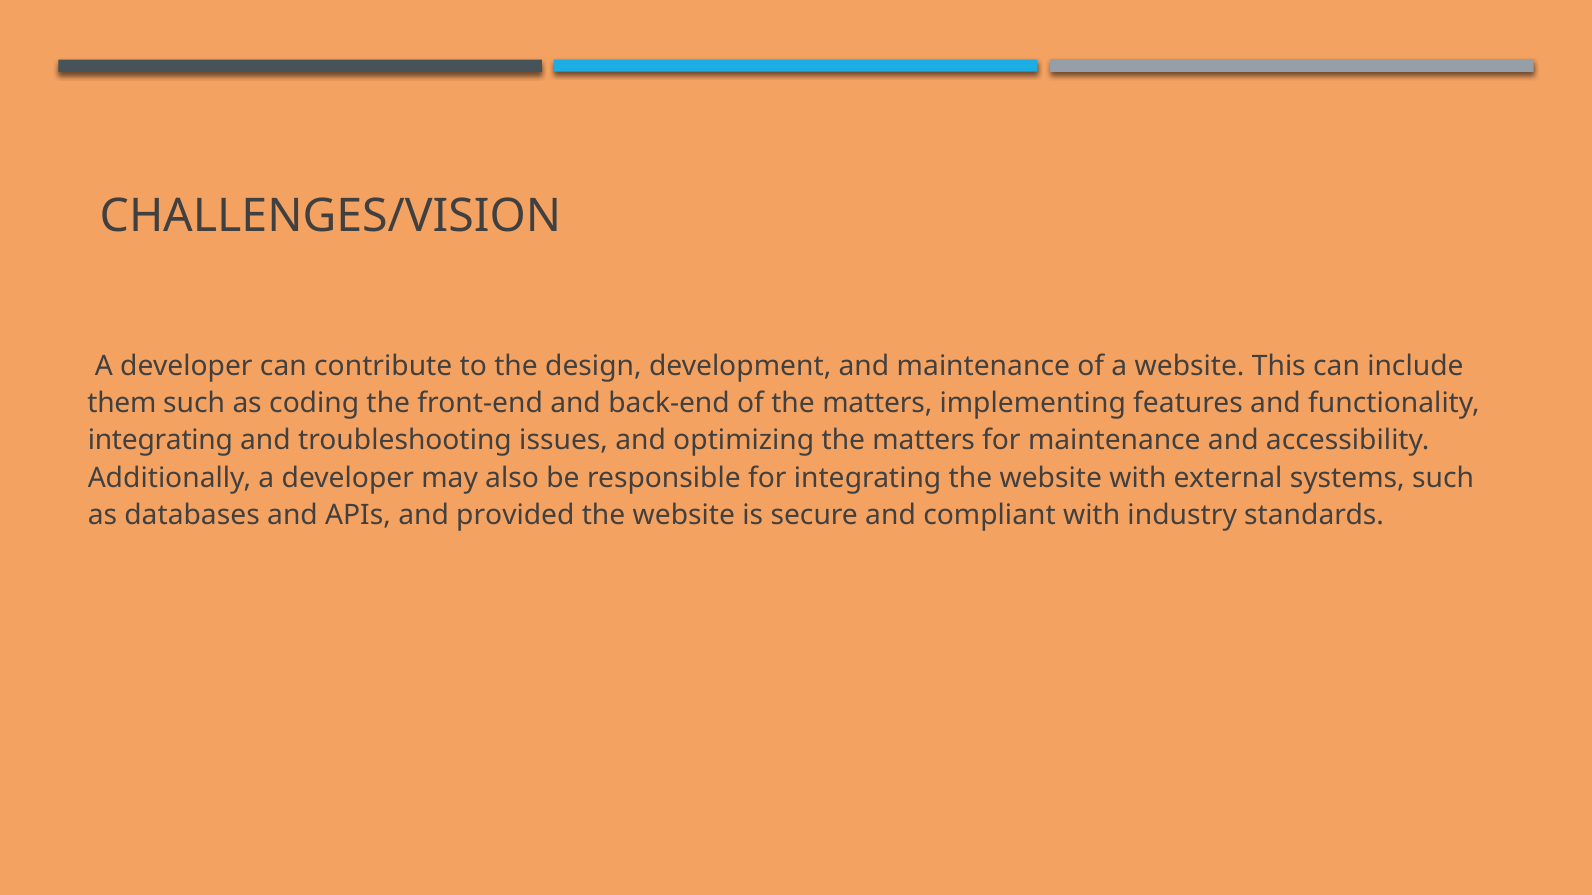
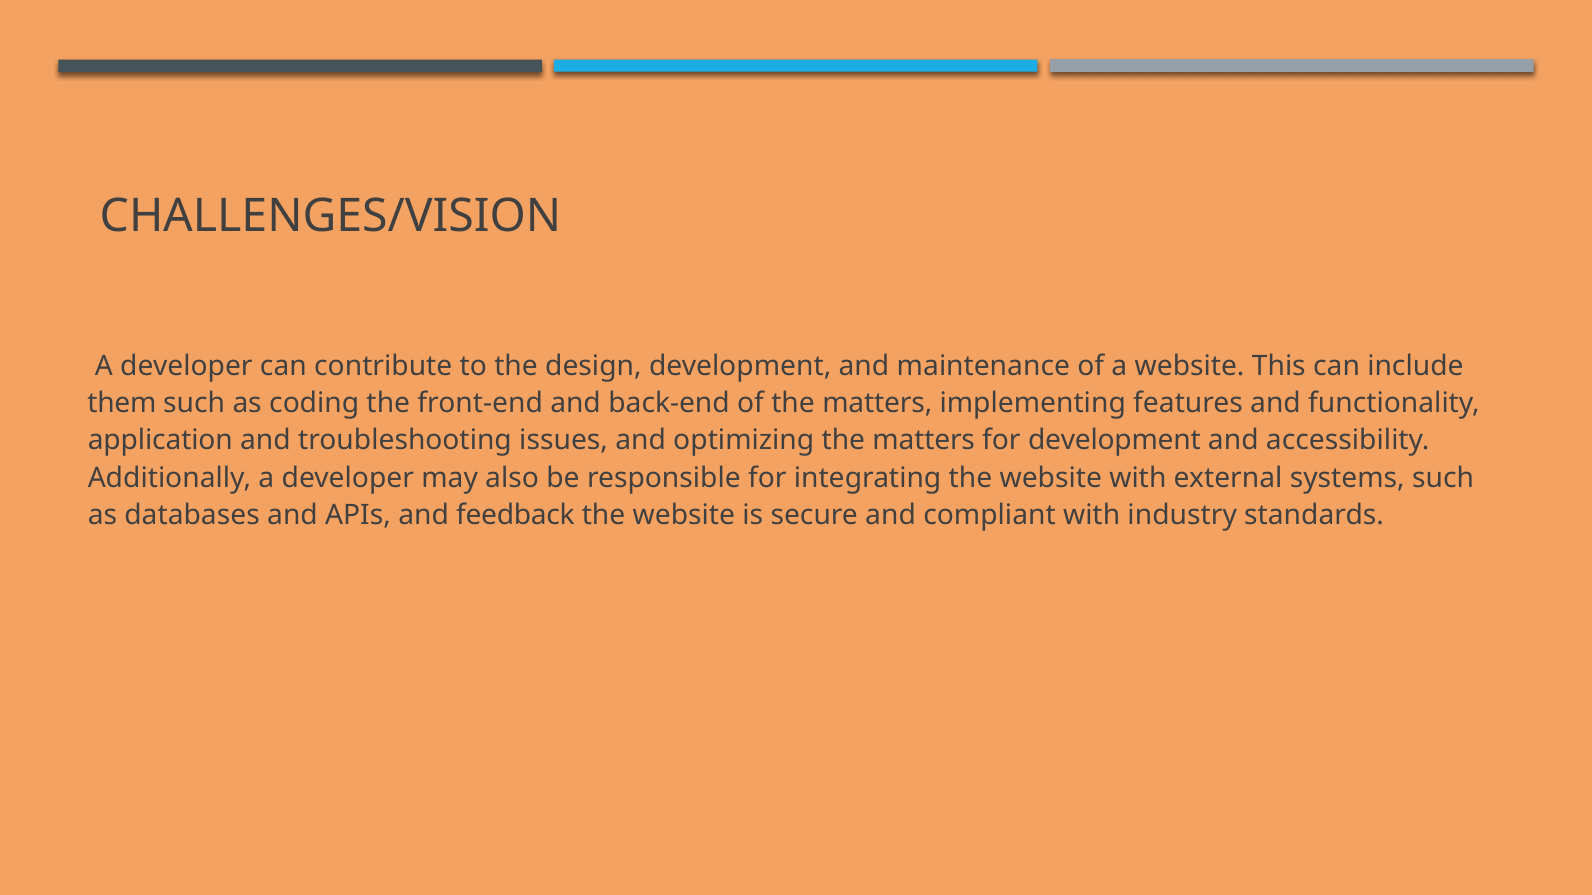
integrating at (160, 441): integrating -> application
for maintenance: maintenance -> development
provided: provided -> feedback
